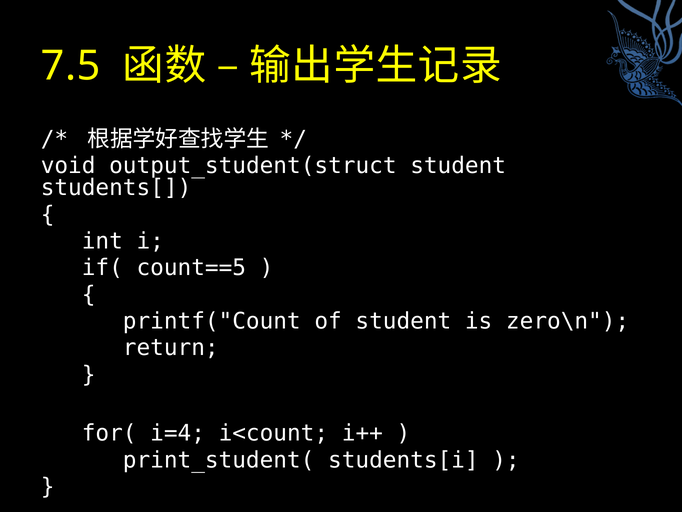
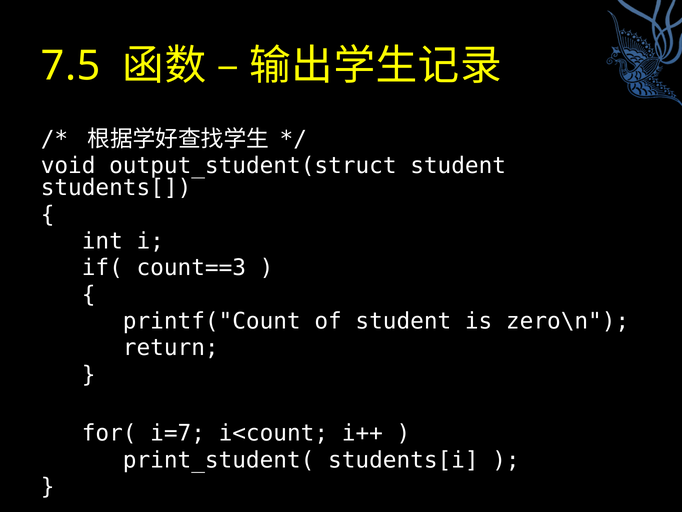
count==5: count==5 -> count==3
i=4: i=4 -> i=7
